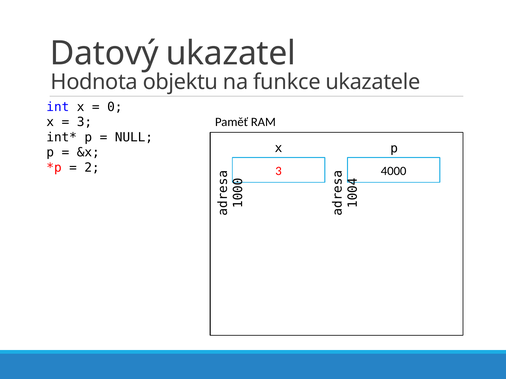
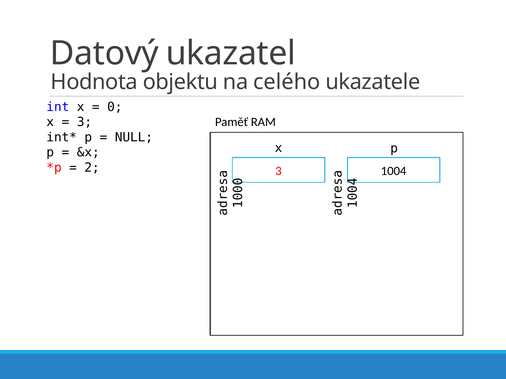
funkce: funkce -> celého
4000: 4000 -> 1004
